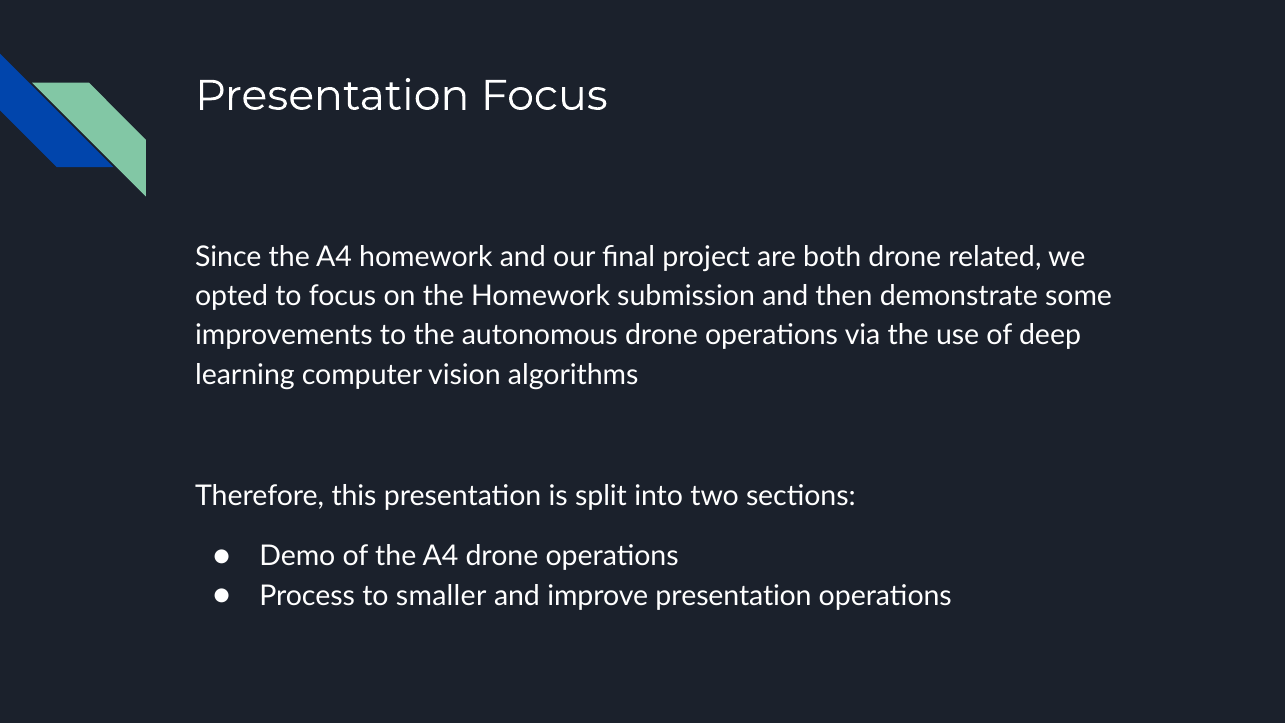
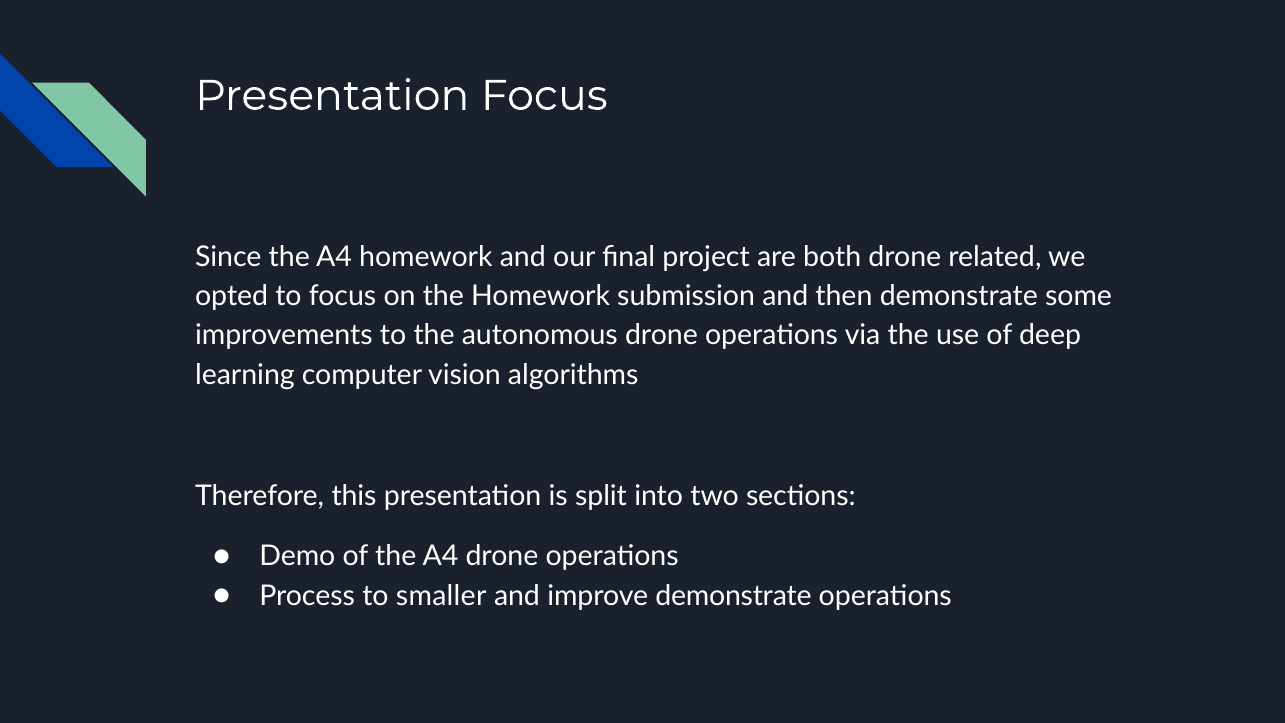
improve presentation: presentation -> demonstrate
